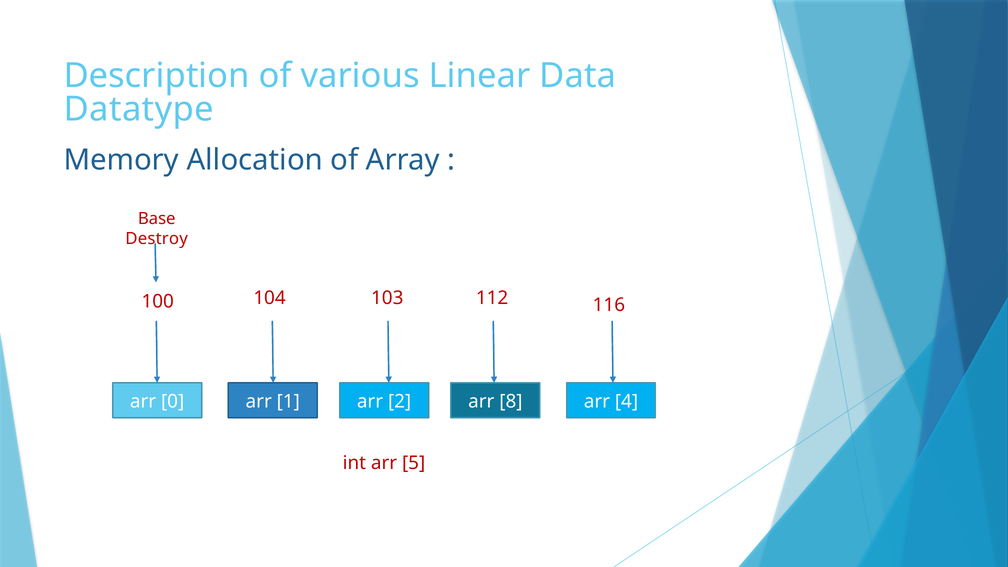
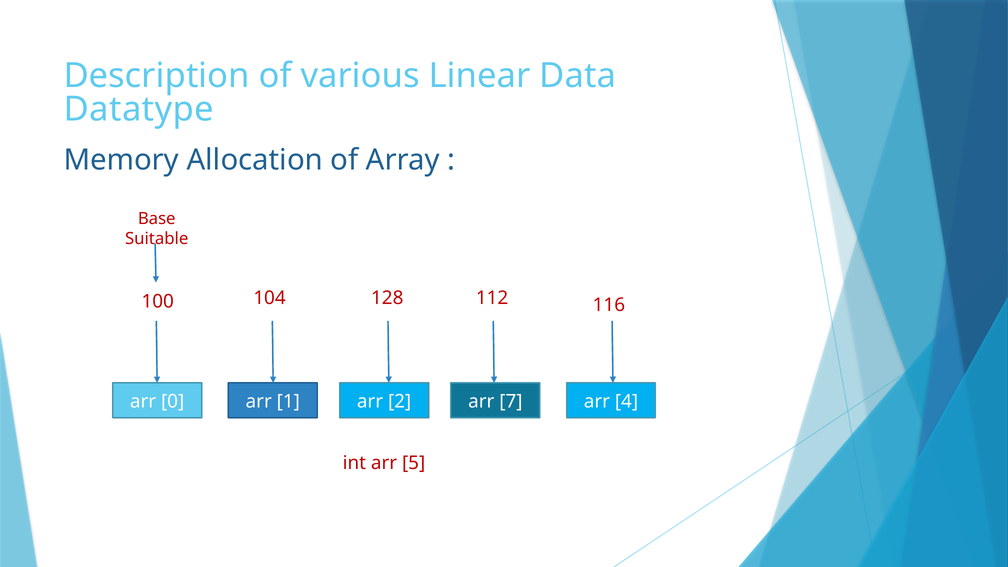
Destroy: Destroy -> Suitable
103: 103 -> 128
8: 8 -> 7
